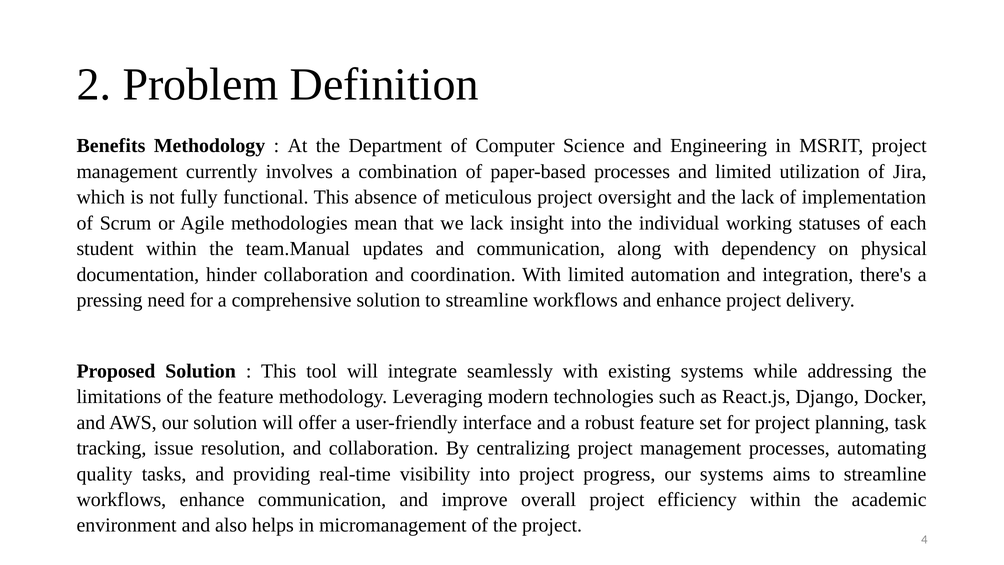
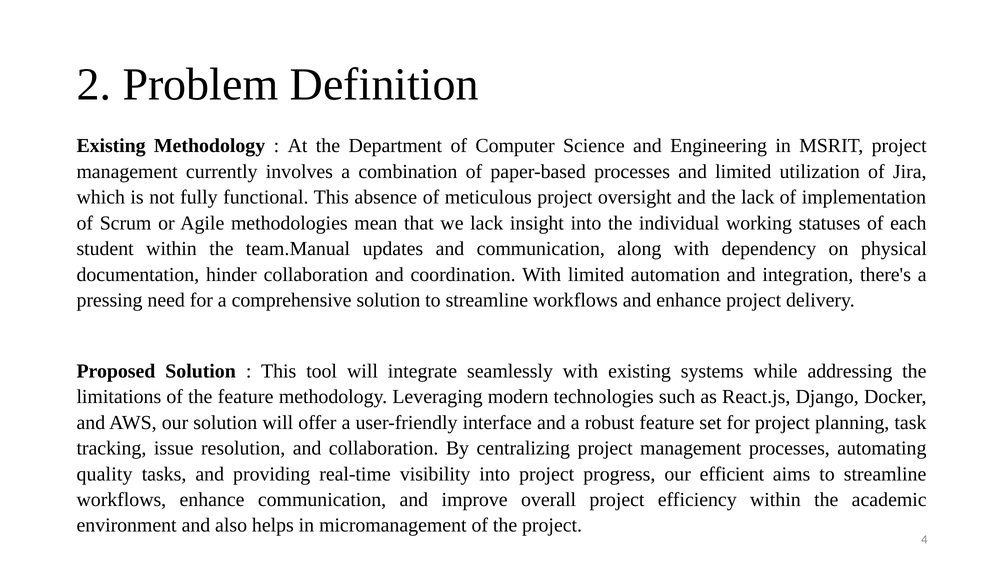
Benefits at (111, 146): Benefits -> Existing
our systems: systems -> efficient
